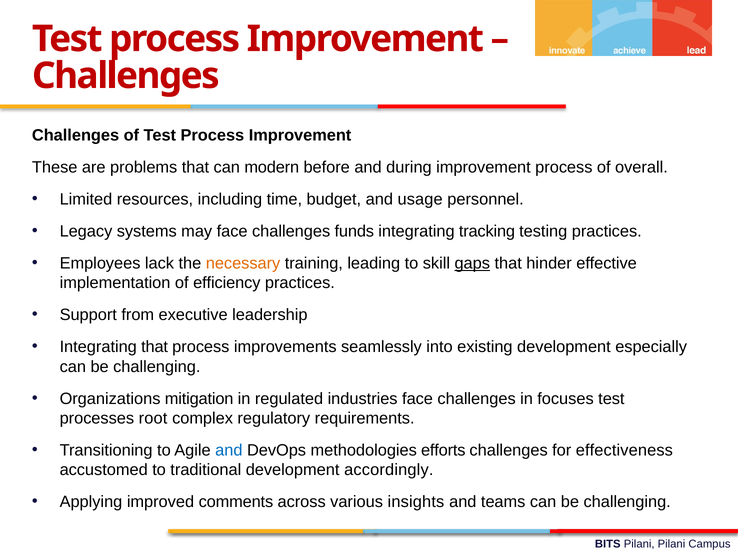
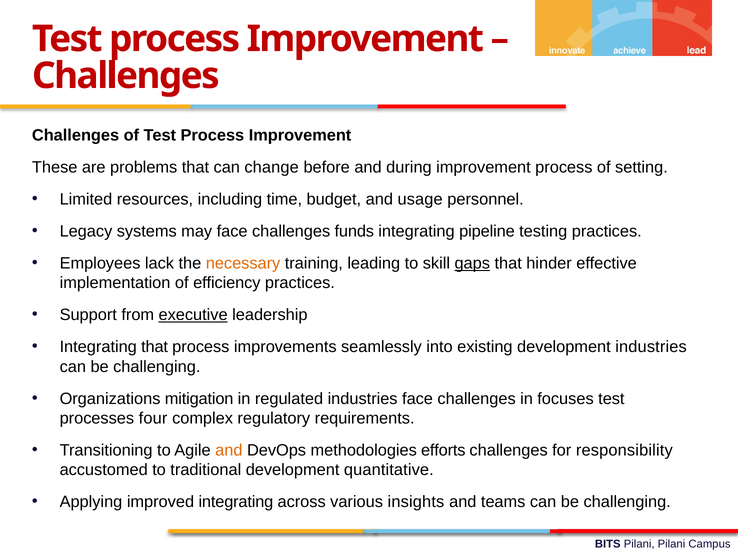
modern: modern -> change
overall: overall -> setting
tracking: tracking -> pipeline
executive underline: none -> present
development especially: especially -> industries
root: root -> four
and at (229, 450) colour: blue -> orange
effectiveness: effectiveness -> responsibility
accordingly: accordingly -> quantitative
improved comments: comments -> integrating
